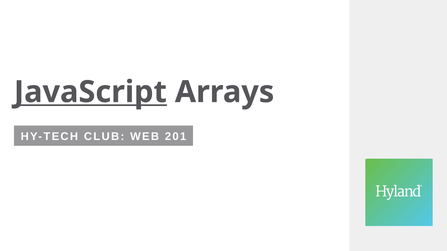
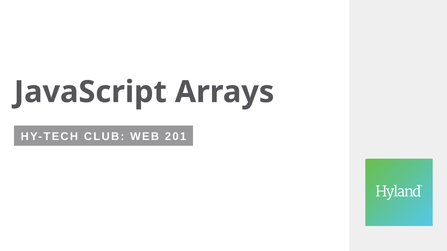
JavaScript underline: present -> none
